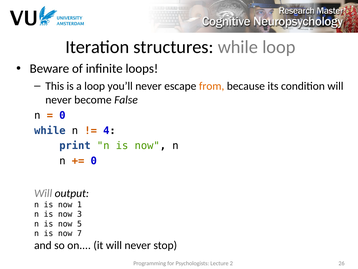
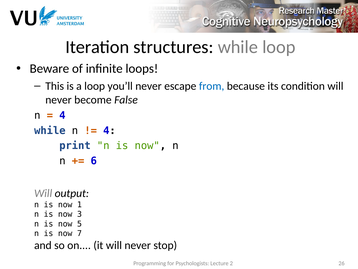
from colour: orange -> blue
0 at (62, 115): 0 -> 4
0 at (94, 161): 0 -> 6
